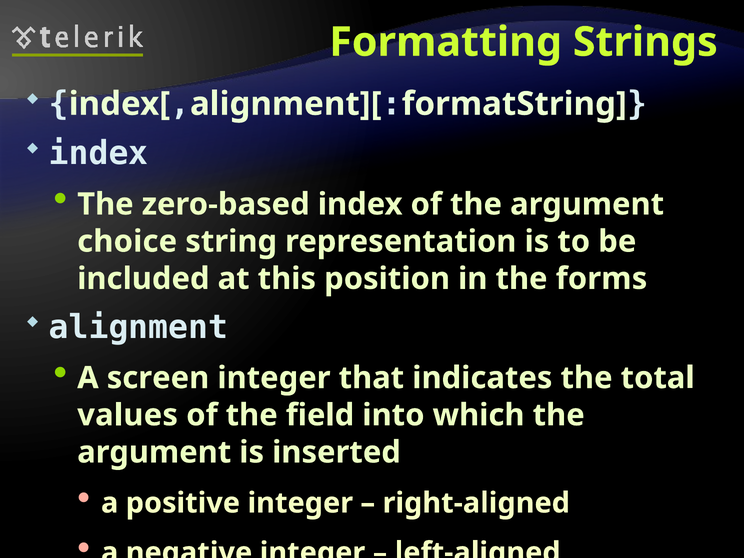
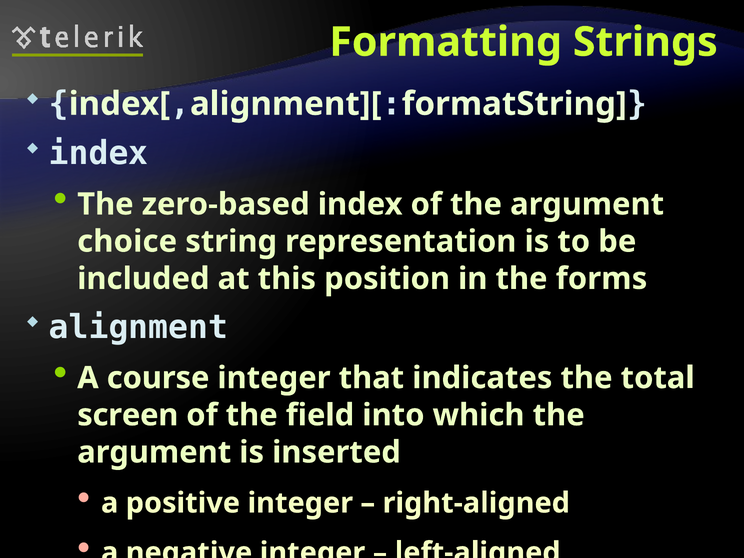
screen: screen -> course
values: values -> screen
